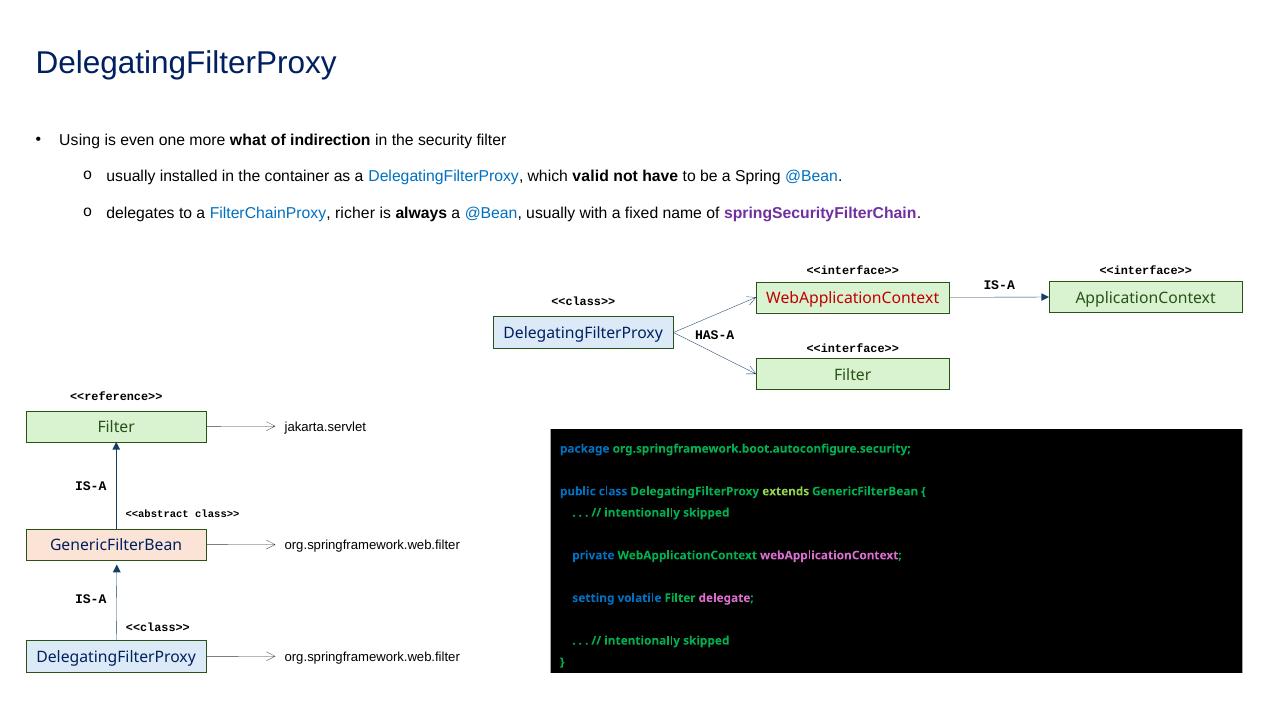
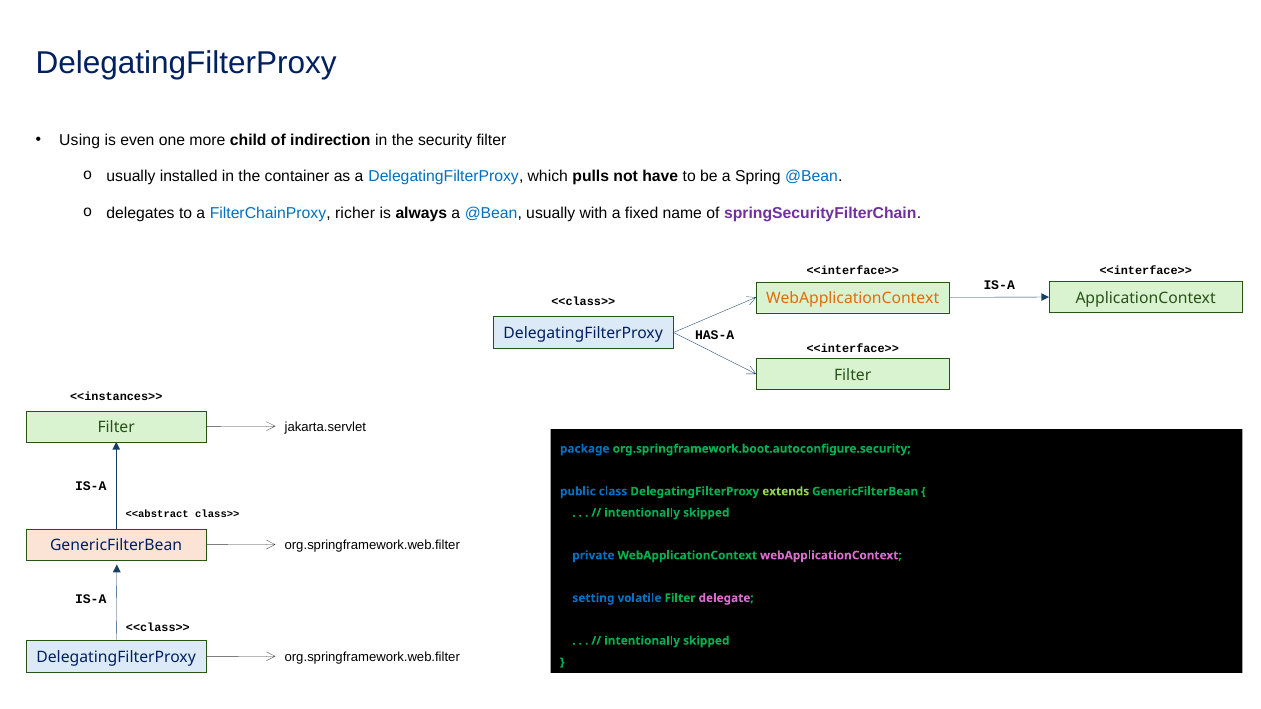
what: what -> child
valid: valid -> pulls
WebApplicationContext at (853, 298) colour: red -> orange
<<reference>>: <<reference>> -> <<instances>>
